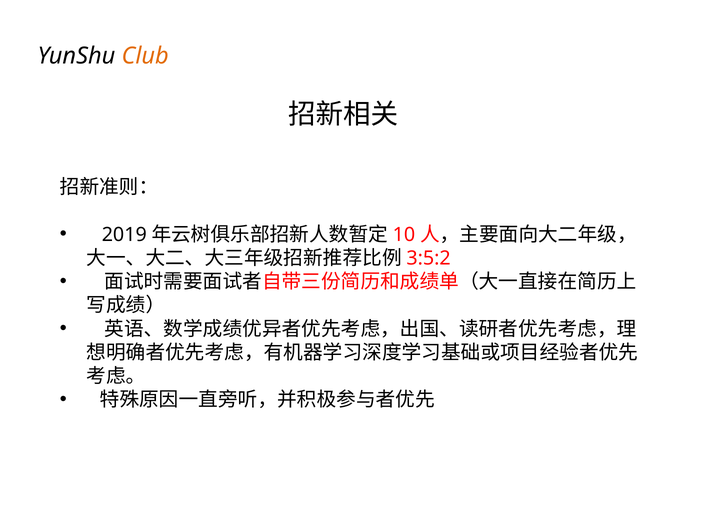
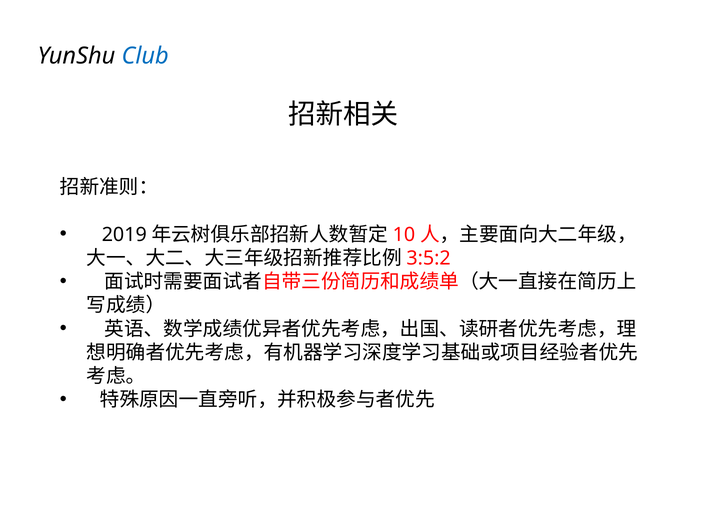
Club colour: orange -> blue
